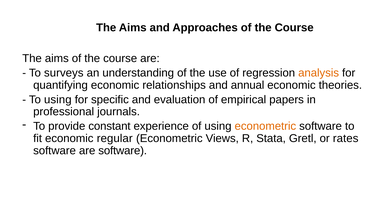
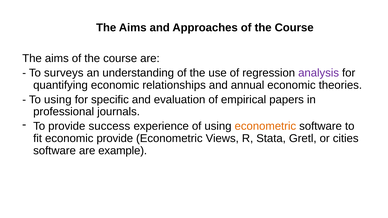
analysis colour: orange -> purple
constant: constant -> success
economic regular: regular -> provide
rates: rates -> cities
are software: software -> example
